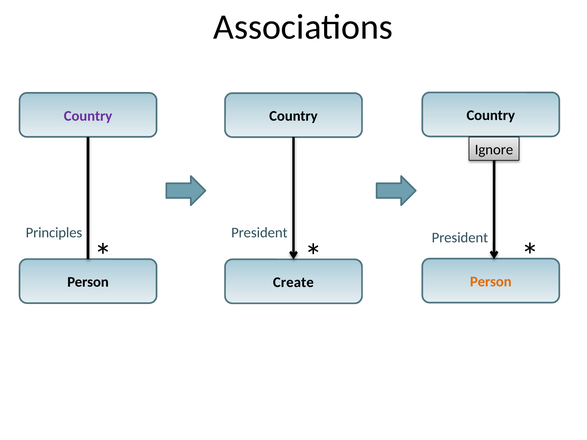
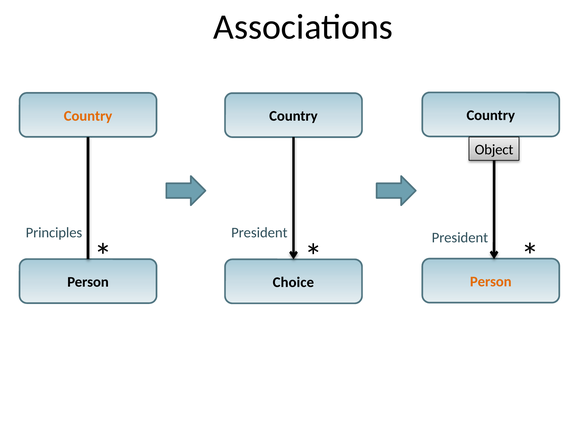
Country at (88, 116) colour: purple -> orange
Ignore: Ignore -> Object
Create: Create -> Choice
